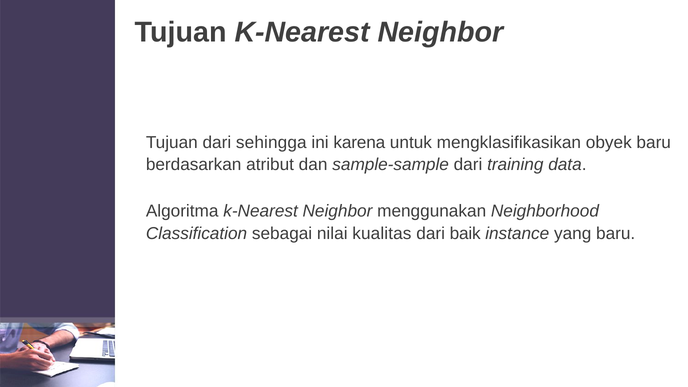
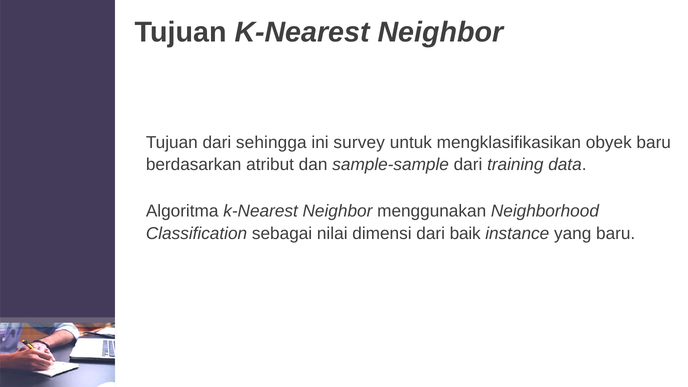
karena: karena -> survey
kualitas: kualitas -> dimensi
